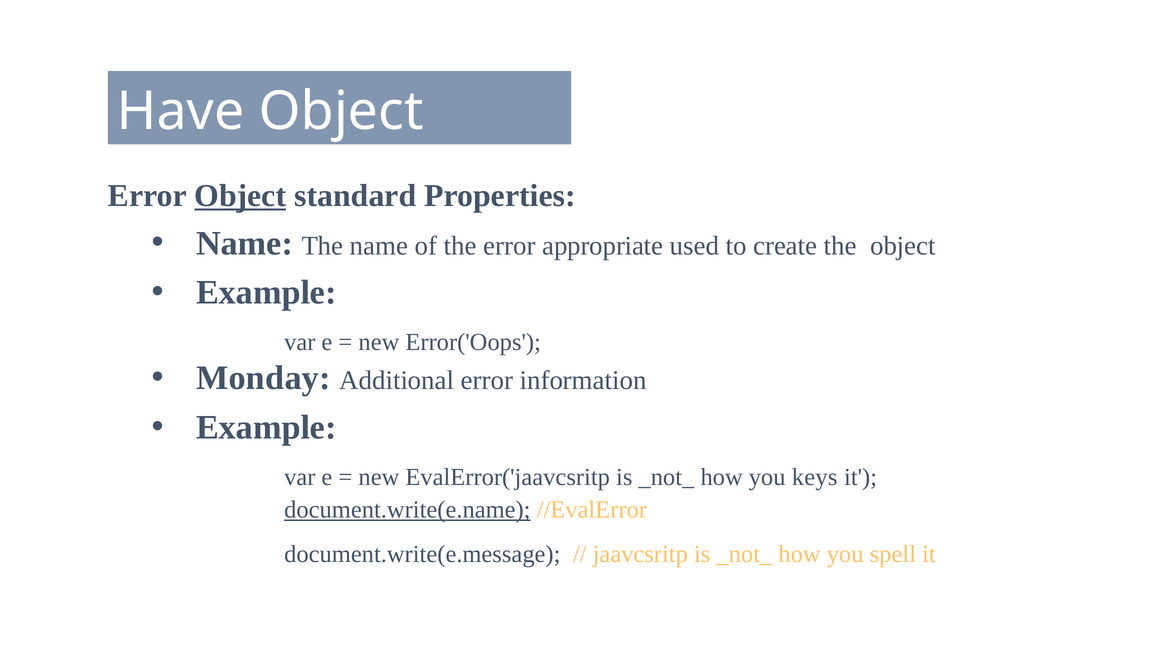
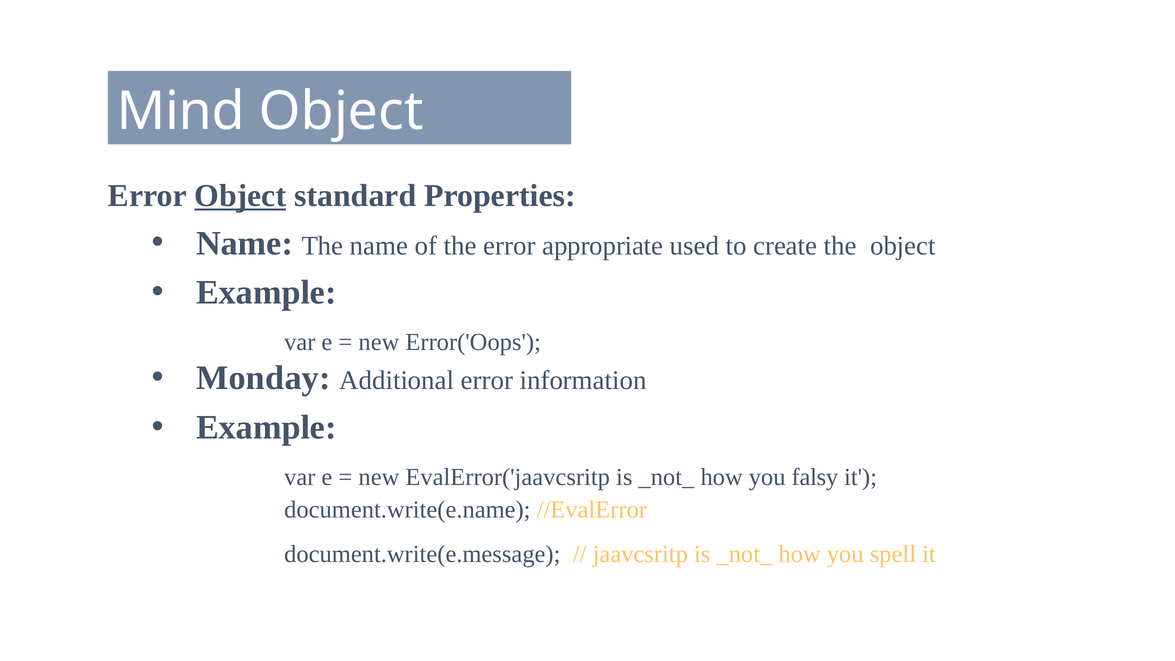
Have: Have -> Mind
keys: keys -> falsy
document.write(e.name underline: present -> none
